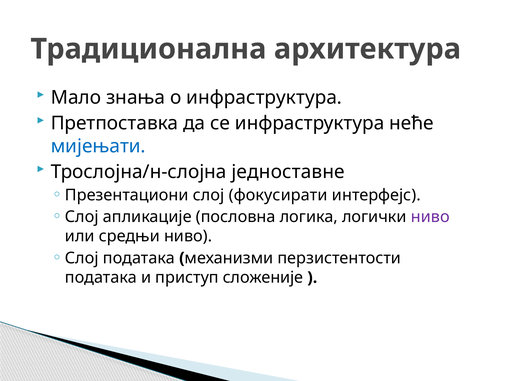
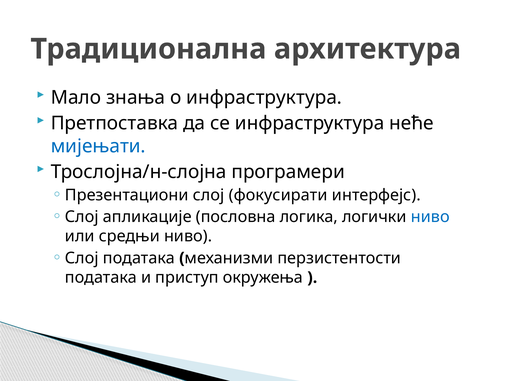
једноставне: једноставне -> програмери
ниво at (430, 217) colour: purple -> blue
сложеније: сложеније -> окружења
